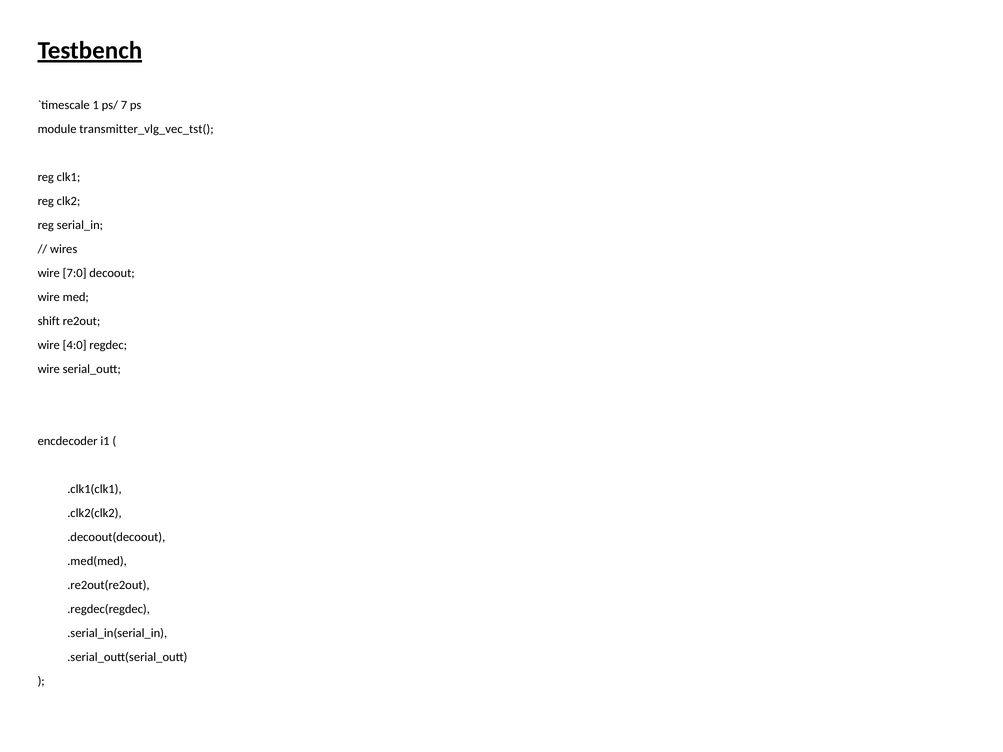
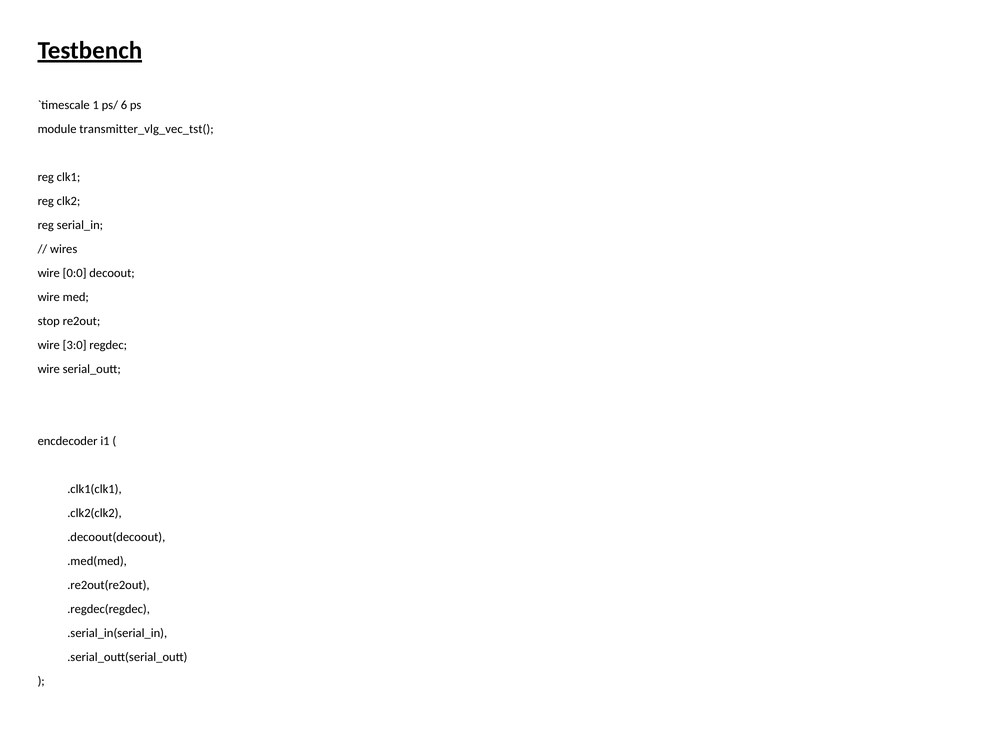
7: 7 -> 6
7:0: 7:0 -> 0:0
shift: shift -> stop
4:0: 4:0 -> 3:0
